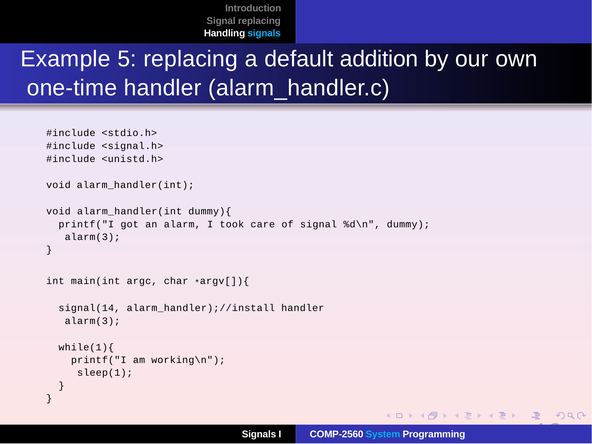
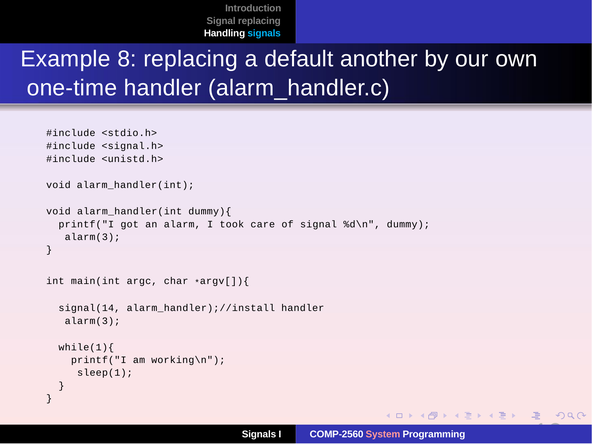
5: 5 -> 8
addition: addition -> another
System colour: light blue -> pink
